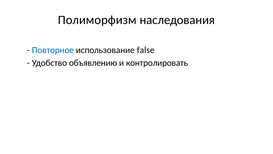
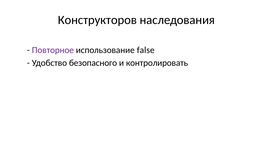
Полиморфизм: Полиморфизм -> Конструкторов
Повторное colour: blue -> purple
объявлению: объявлению -> безопасного
